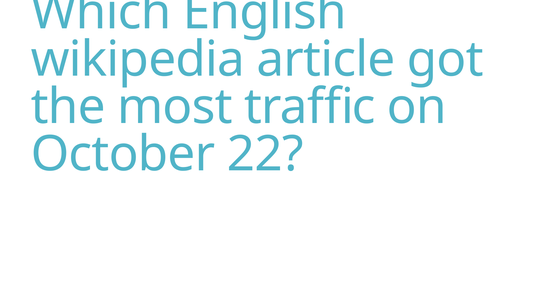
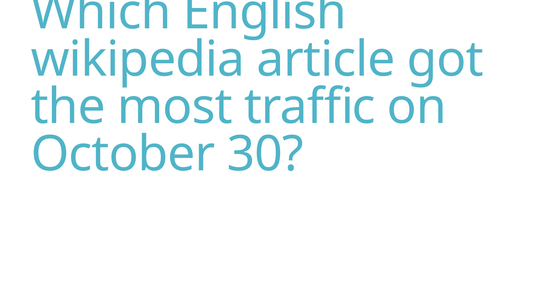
22: 22 -> 30
